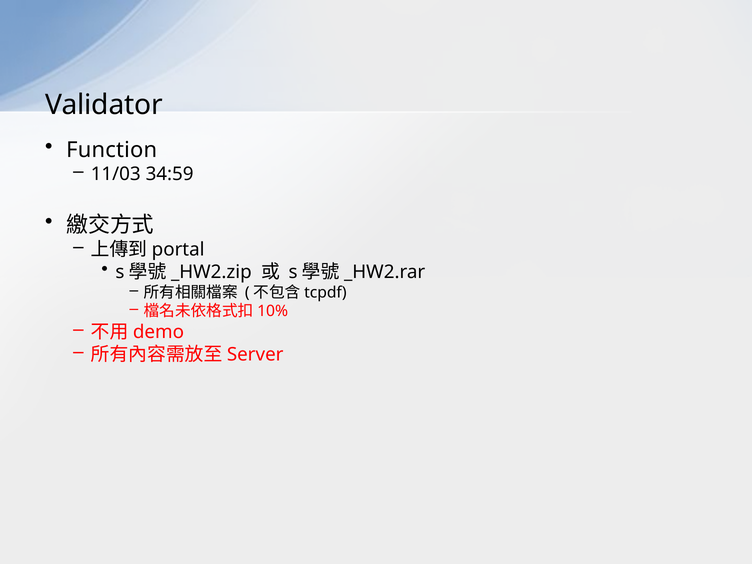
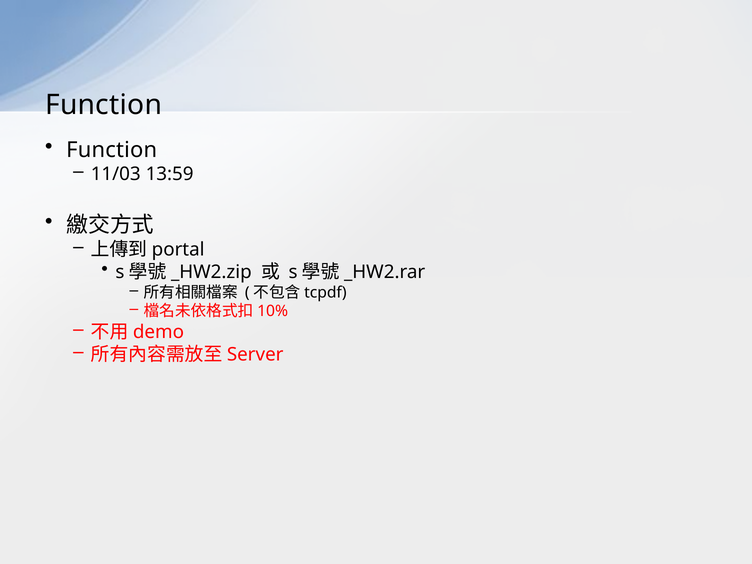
Validator at (104, 105): Validator -> Function
34:59: 34:59 -> 13:59
